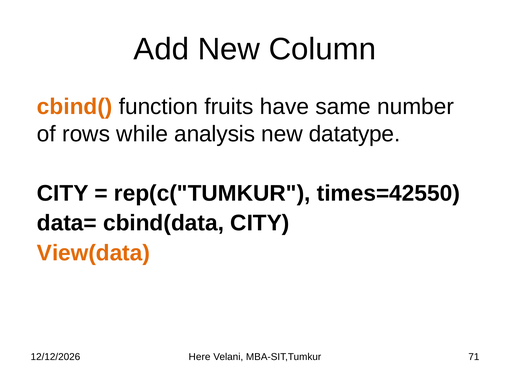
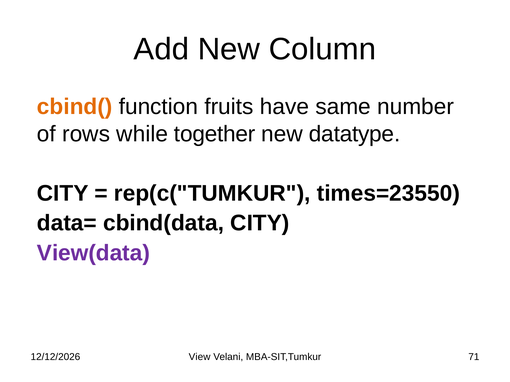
analysis: analysis -> together
times=42550: times=42550 -> times=23550
View(data colour: orange -> purple
Here: Here -> View
